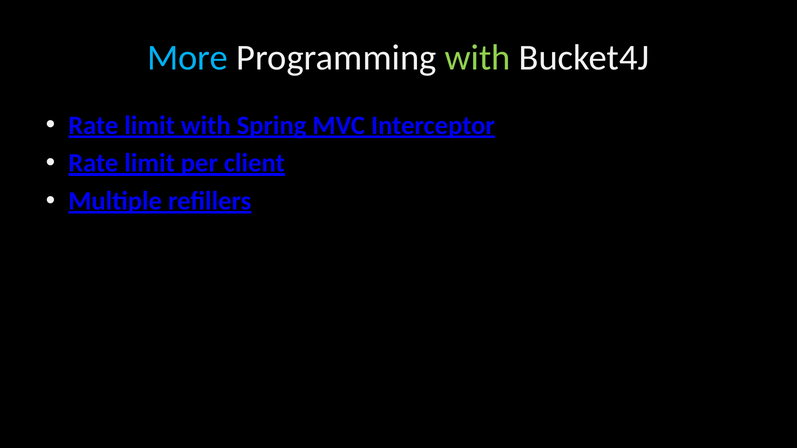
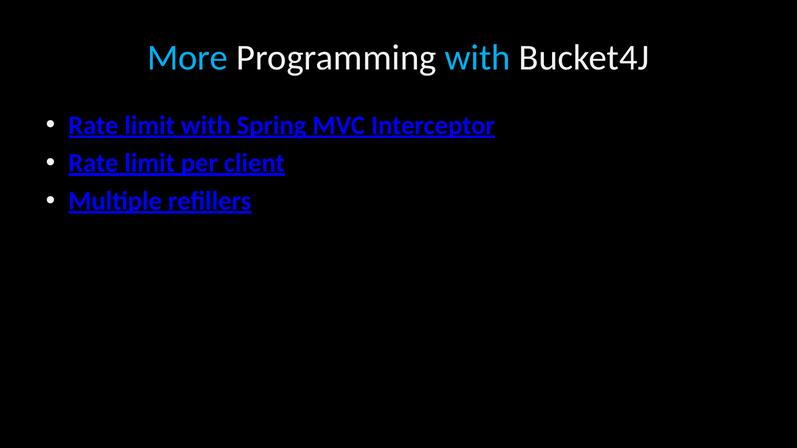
with at (478, 58) colour: light green -> light blue
